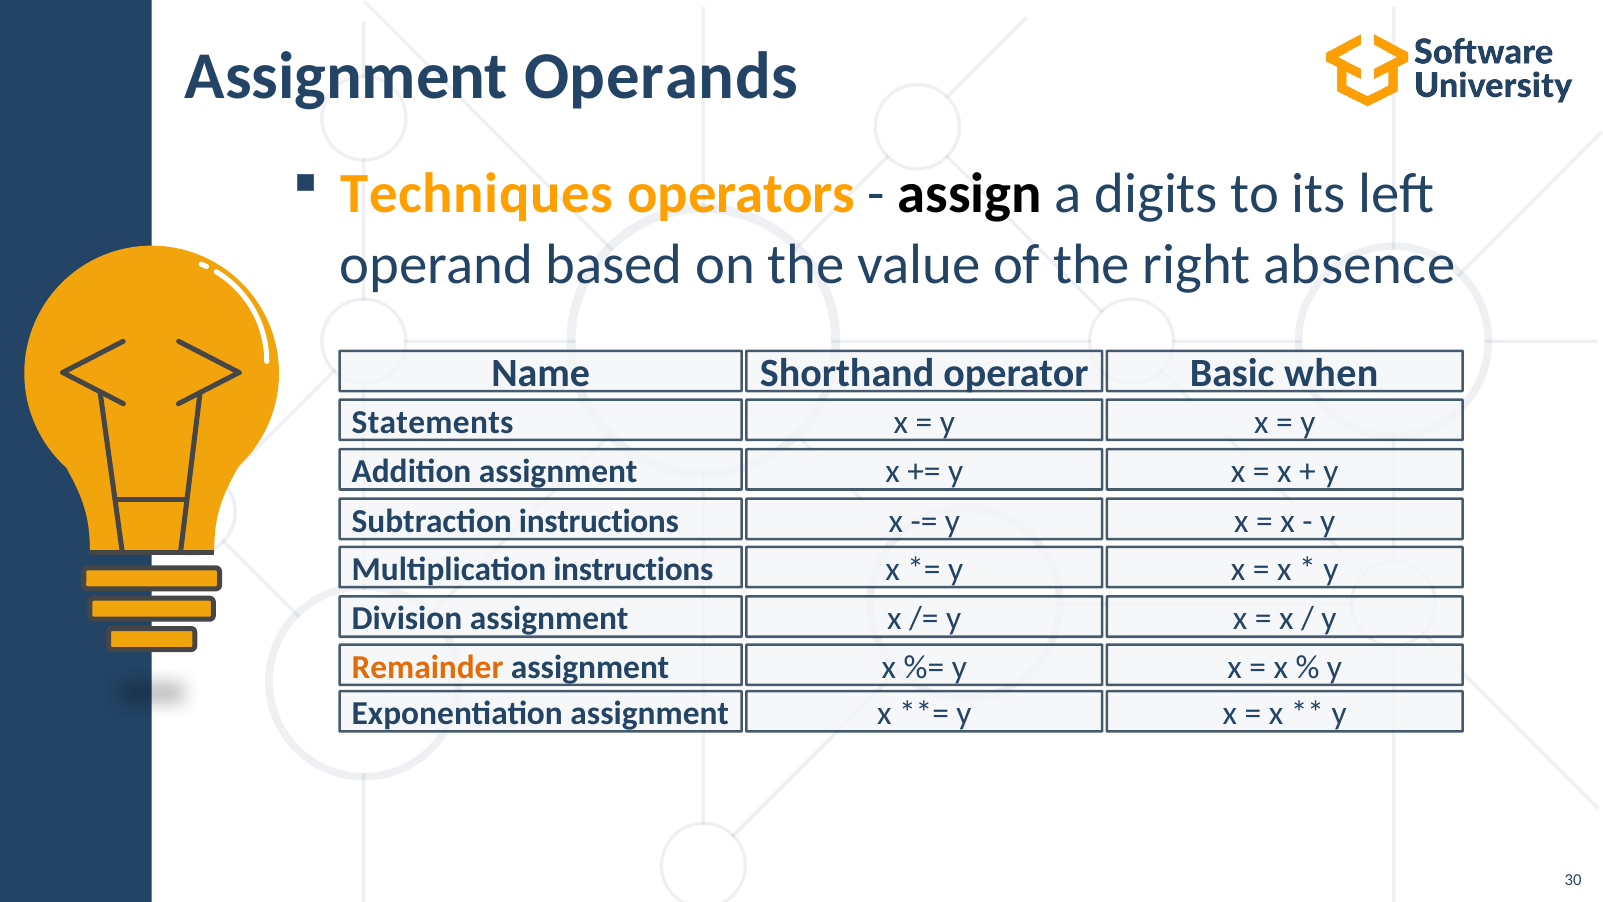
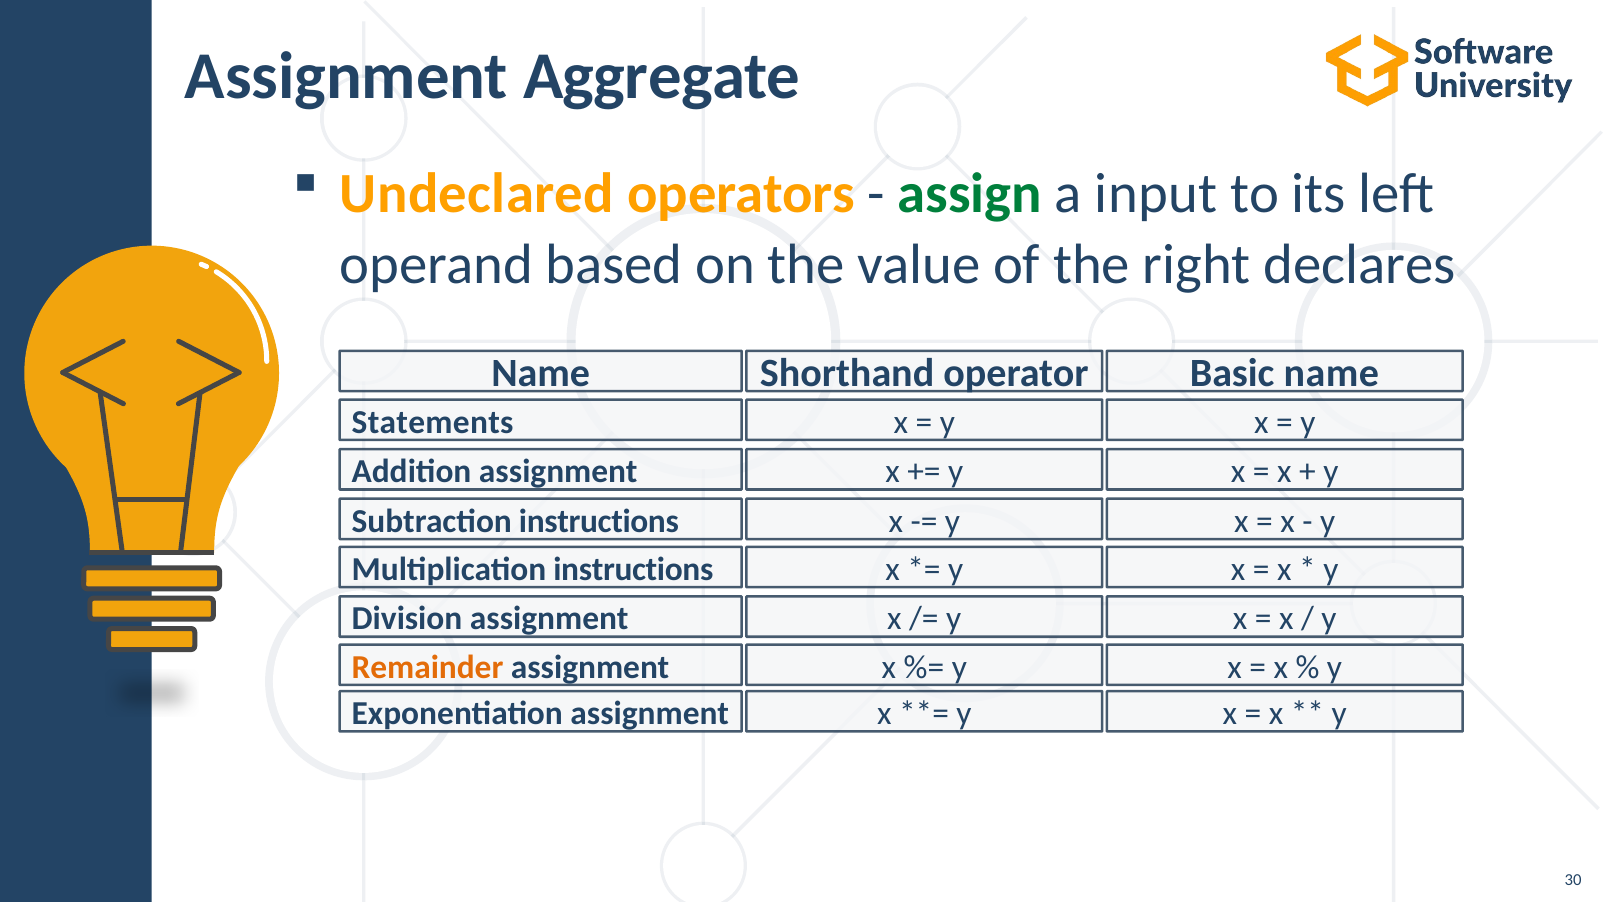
Operands: Operands -> Aggregate
Techniques: Techniques -> Undeclared
assign colour: black -> green
digits: digits -> input
absence: absence -> declares
Basic when: when -> name
